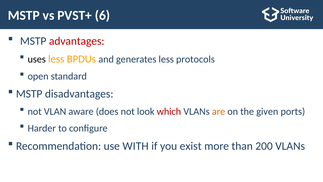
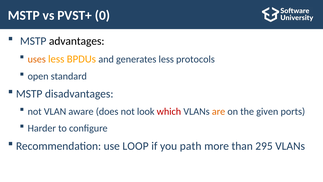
6: 6 -> 0
advantages colour: red -> black
uses colour: black -> orange
WITH: WITH -> LOOP
exist: exist -> path
200: 200 -> 295
